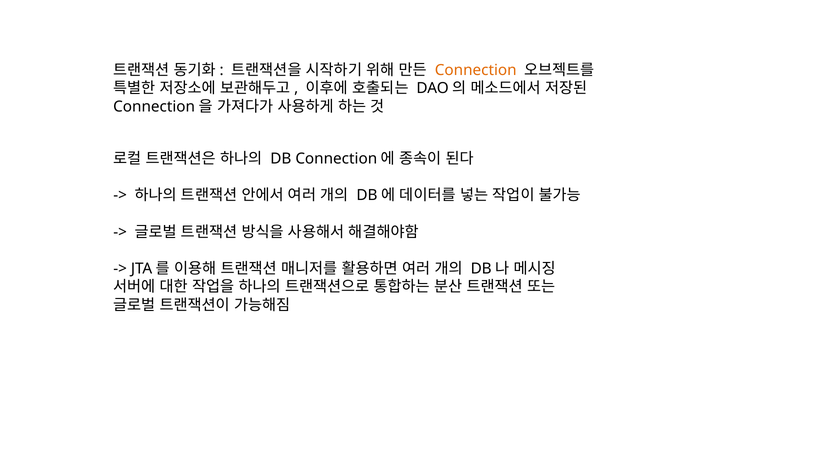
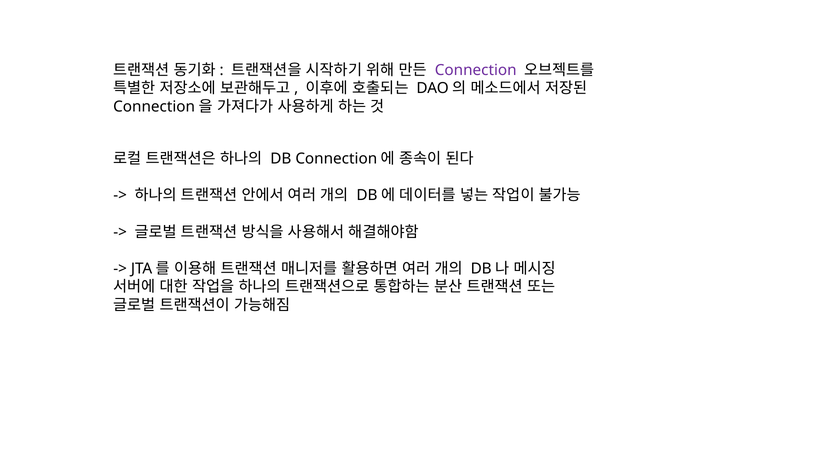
Connection colour: orange -> purple
